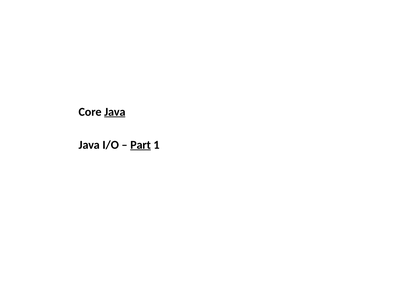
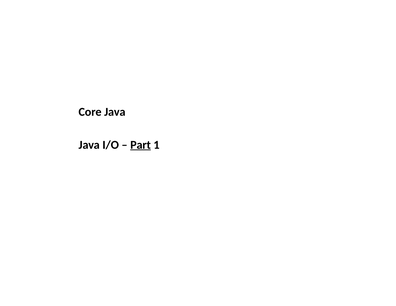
Java at (115, 112) underline: present -> none
